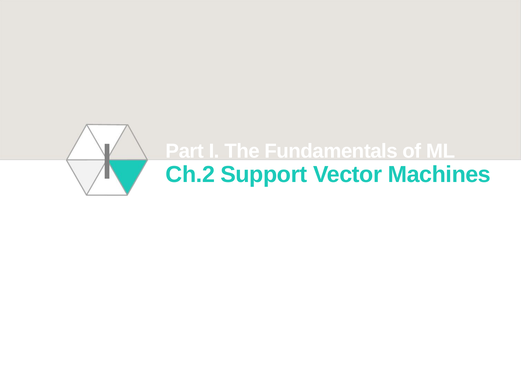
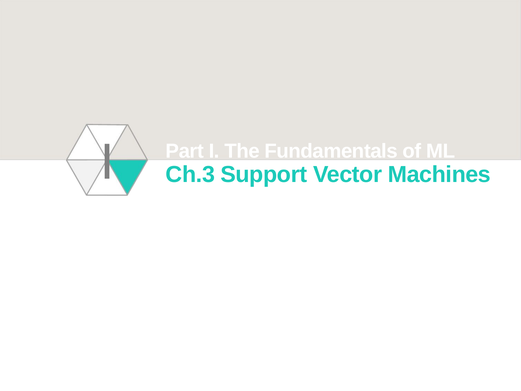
Ch.2: Ch.2 -> Ch.3
